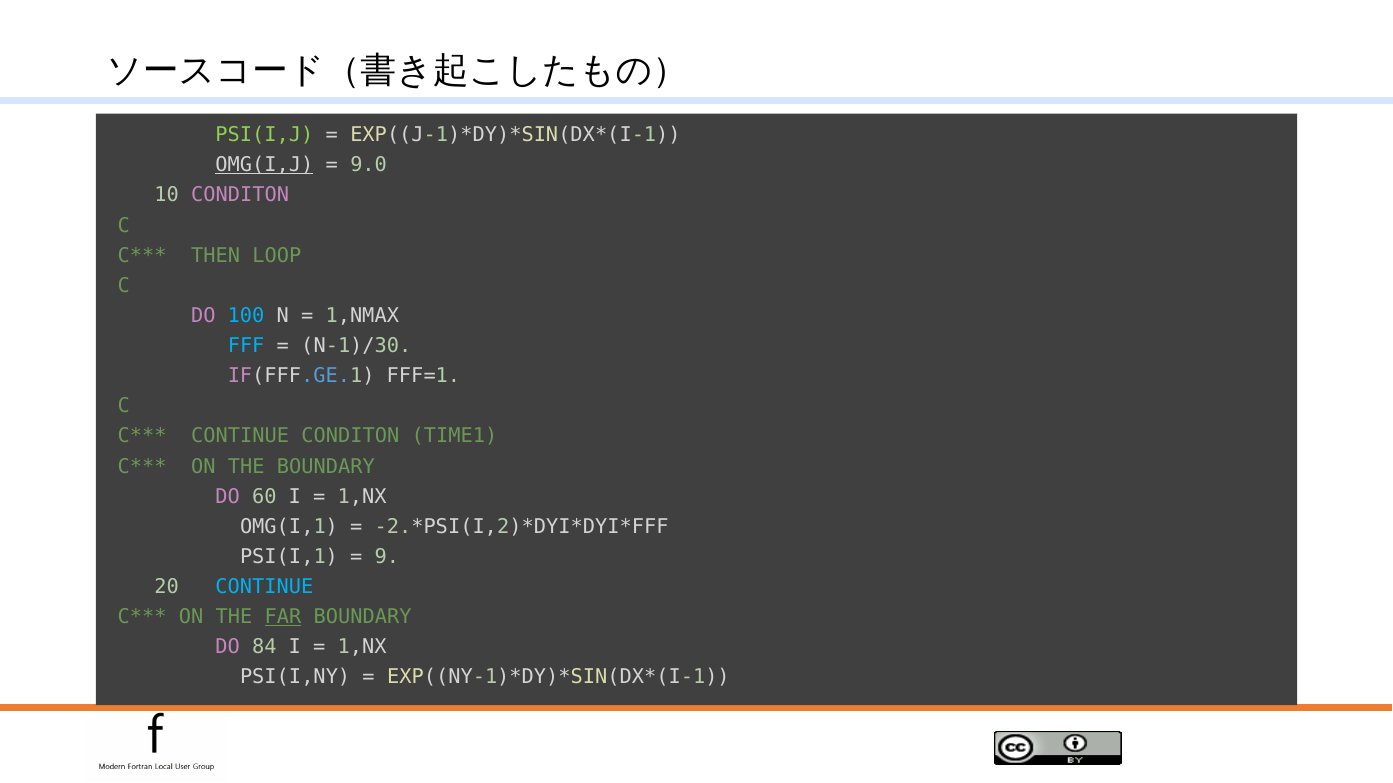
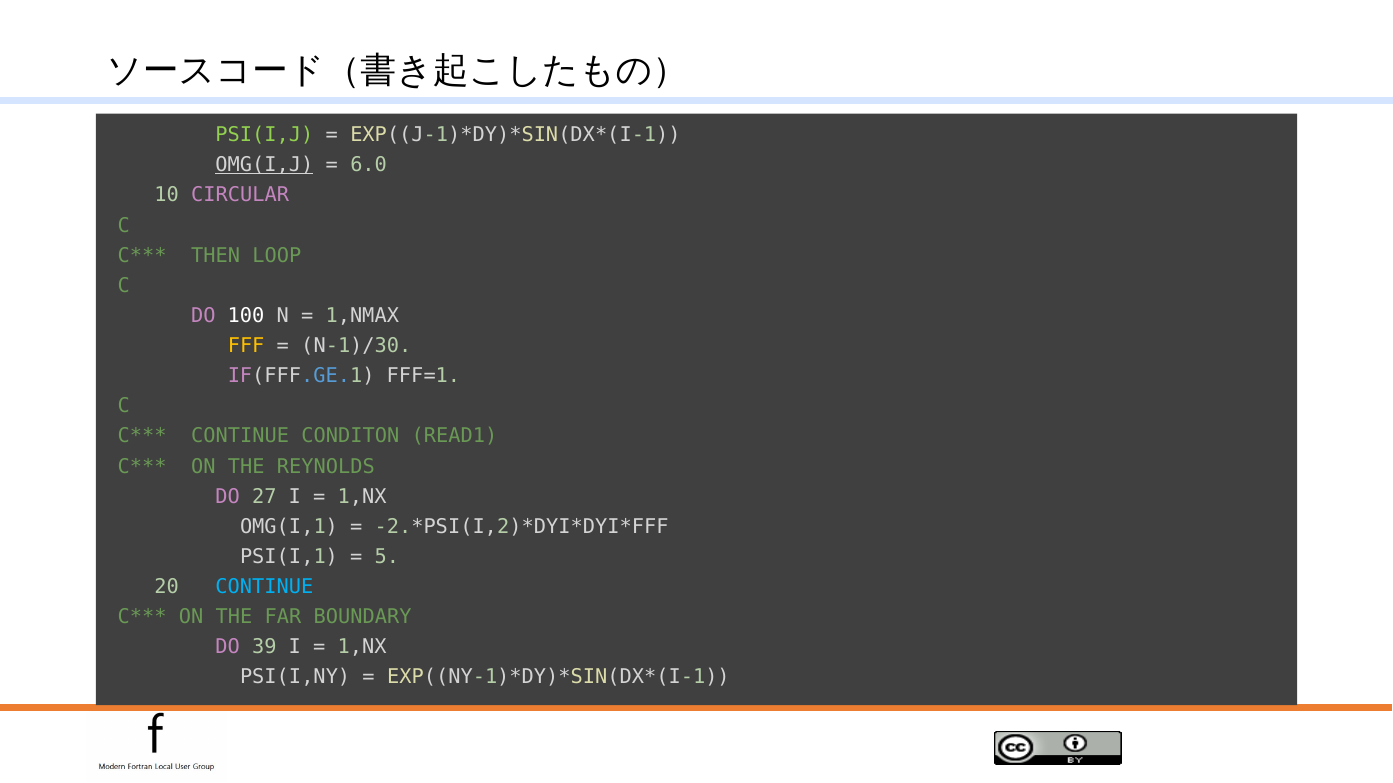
9.0: 9.0 -> 6.0
10 CONDITON: CONDITON -> CIRCULAR
100 colour: light blue -> white
FFF colour: light blue -> yellow
TIME1: TIME1 -> READ1
THE BOUNDARY: BOUNDARY -> REYNOLDS
60: 60 -> 27
9: 9 -> 5
FAR underline: present -> none
84: 84 -> 39
